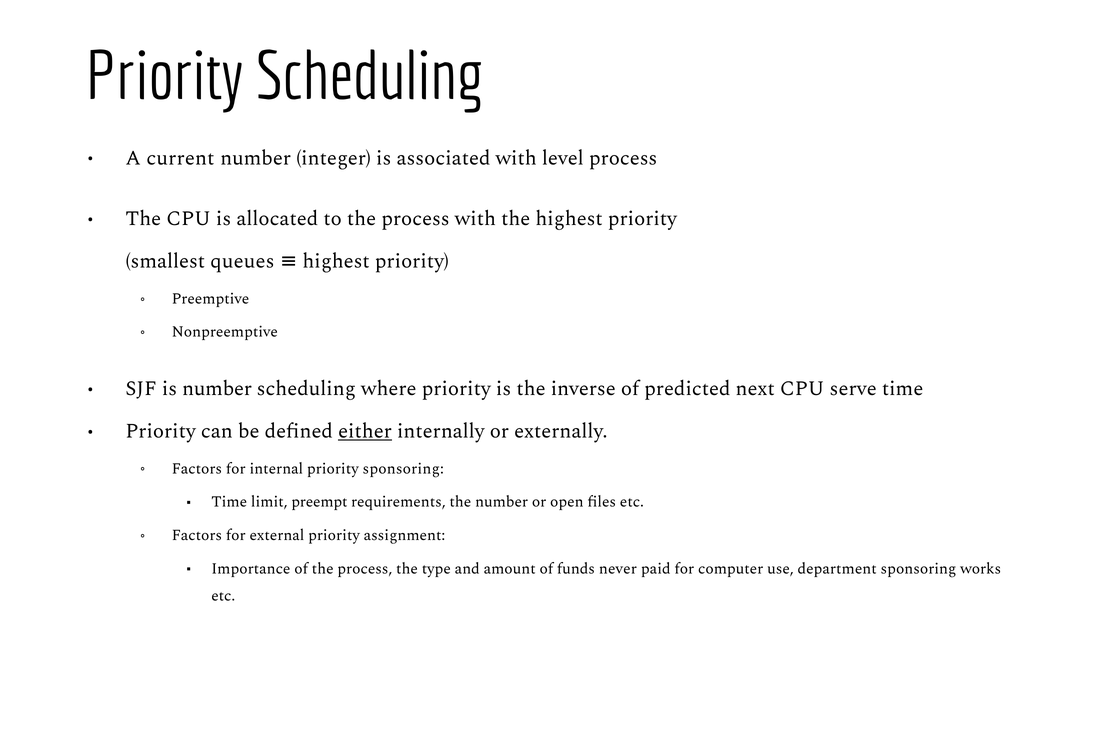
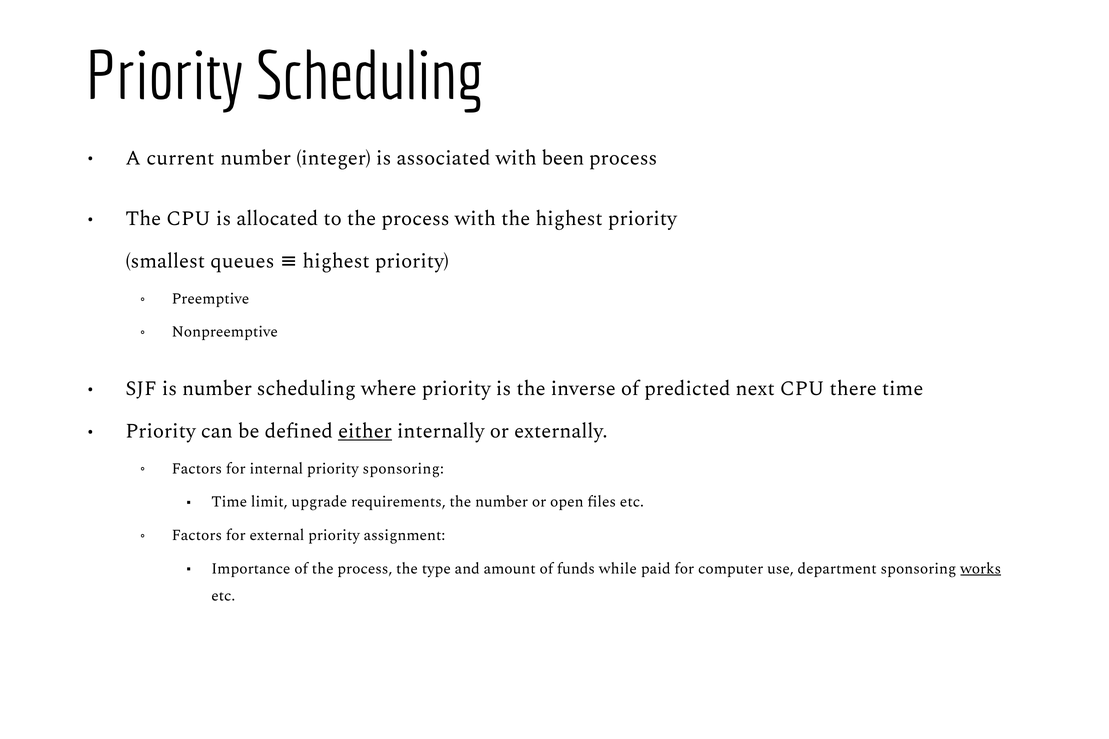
level: level -> been
serve: serve -> there
preempt: preempt -> upgrade
never: never -> while
works underline: none -> present
